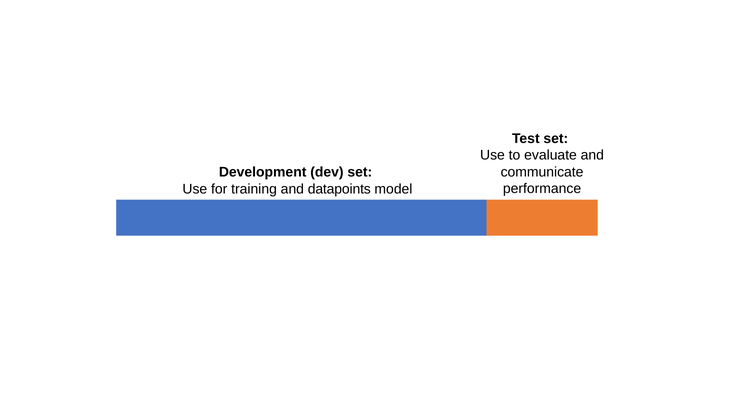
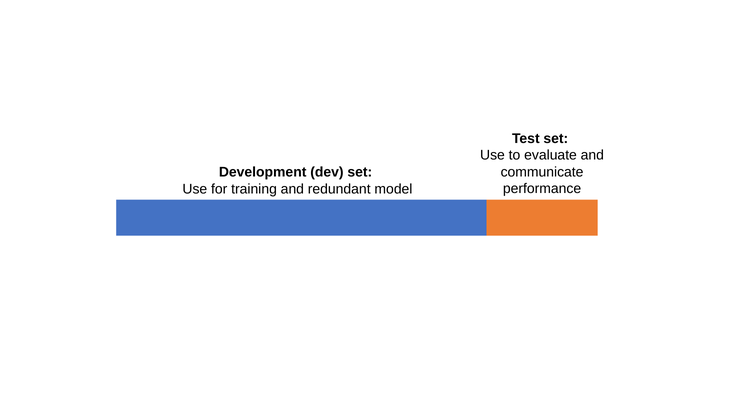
datapoints: datapoints -> redundant
